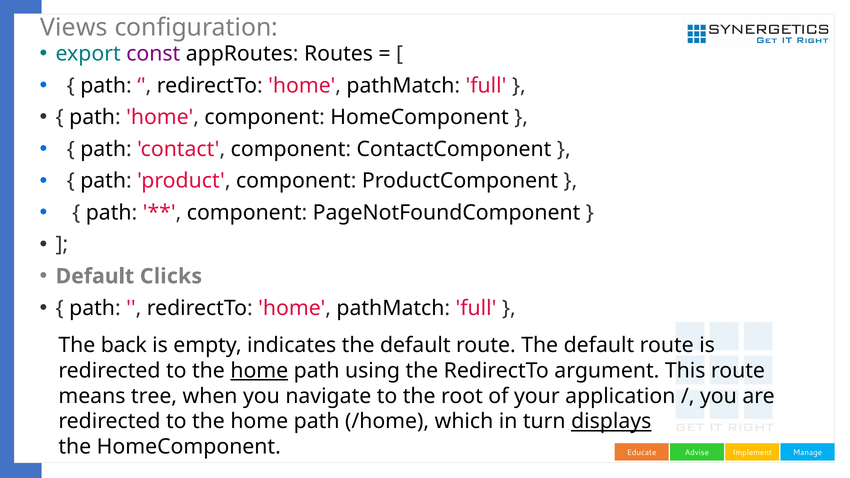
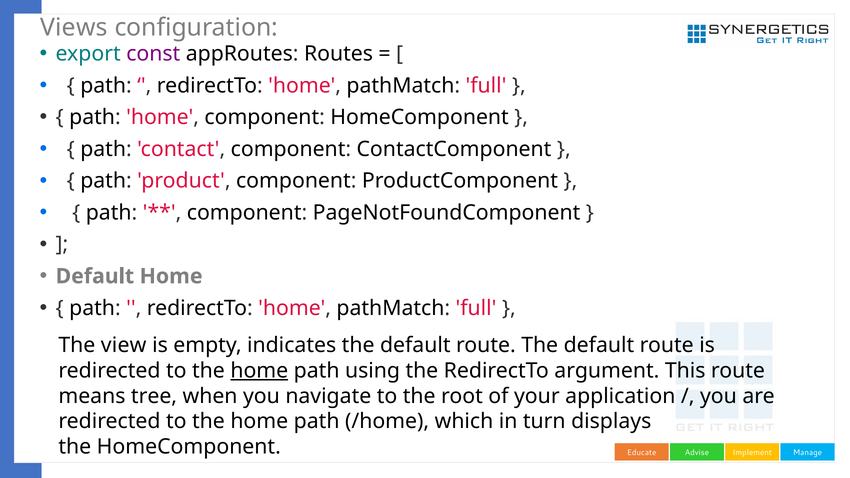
Default Clicks: Clicks -> Home
back: back -> view
displays underline: present -> none
